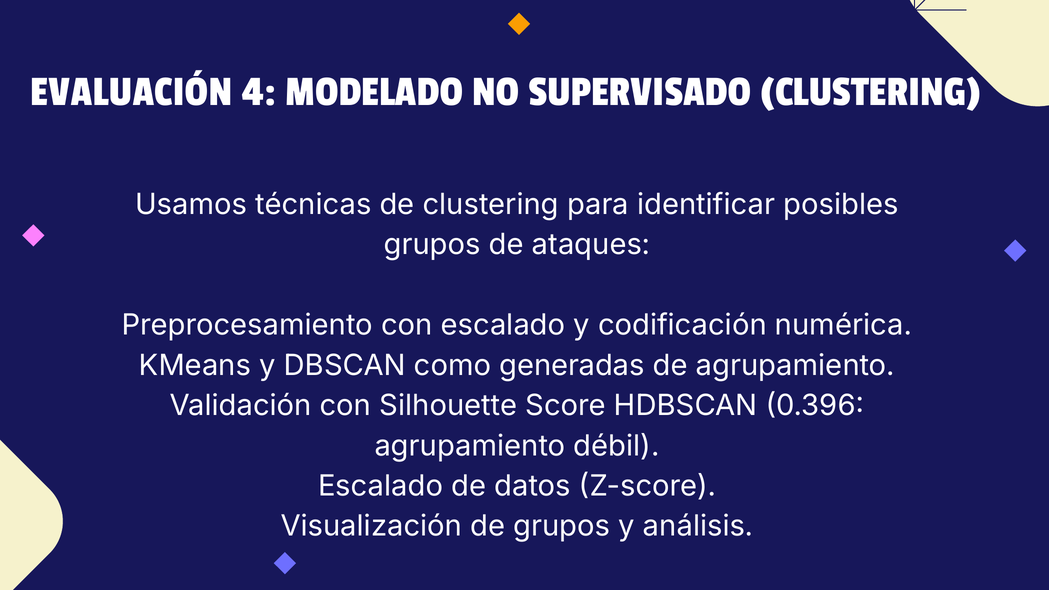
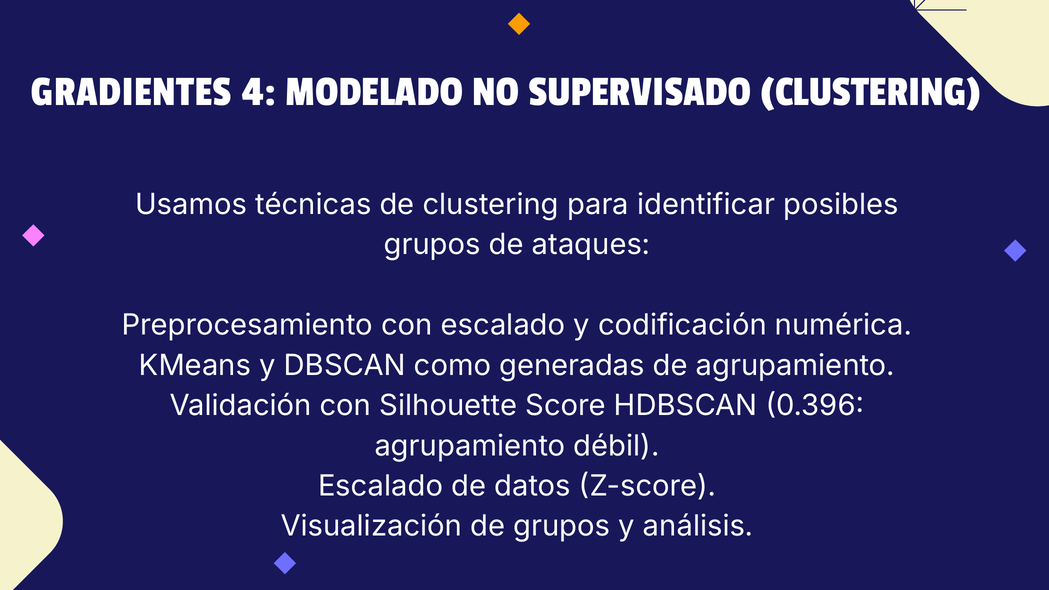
EVALUACIÓN: EVALUACIÓN -> GRADIENTES
